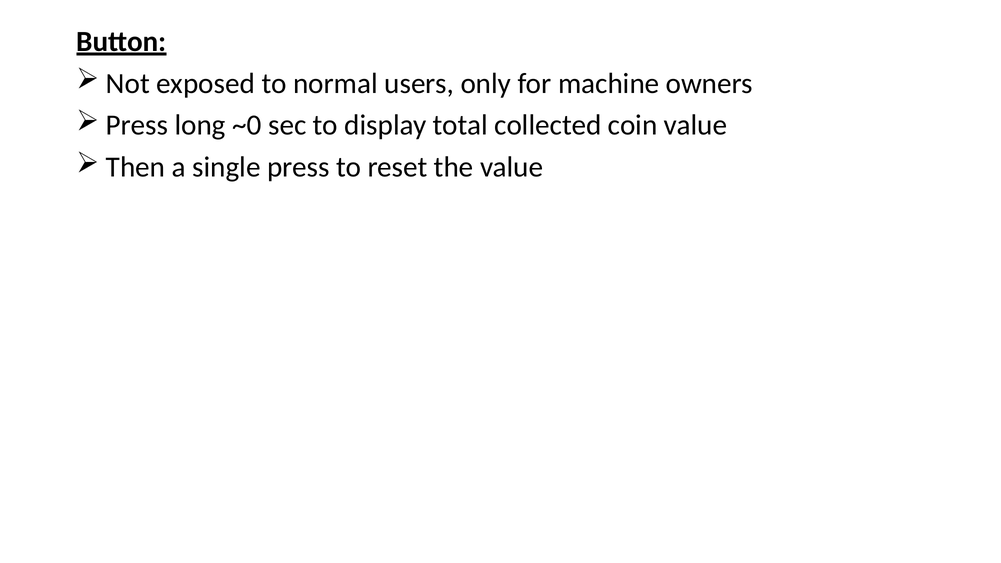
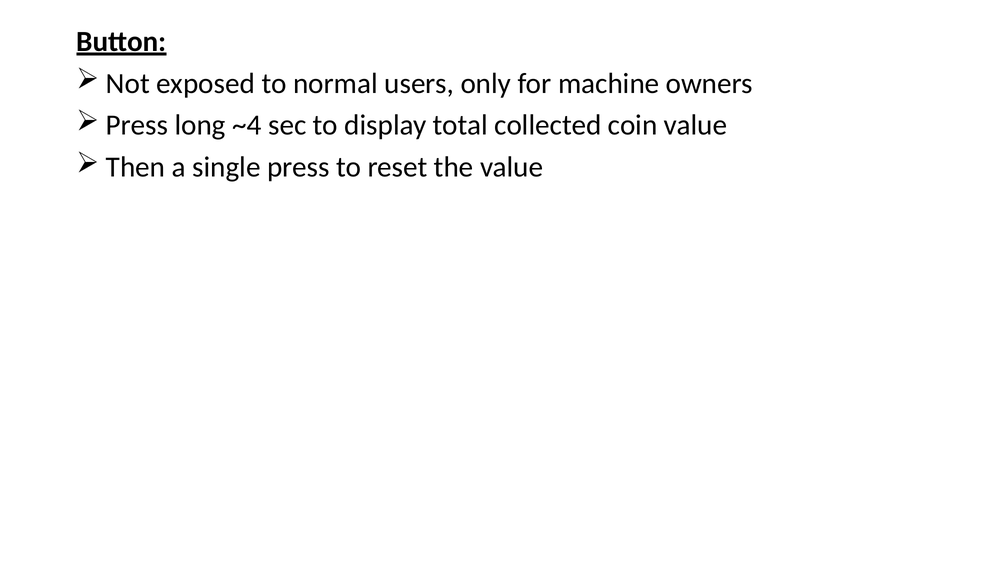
~0: ~0 -> ~4
